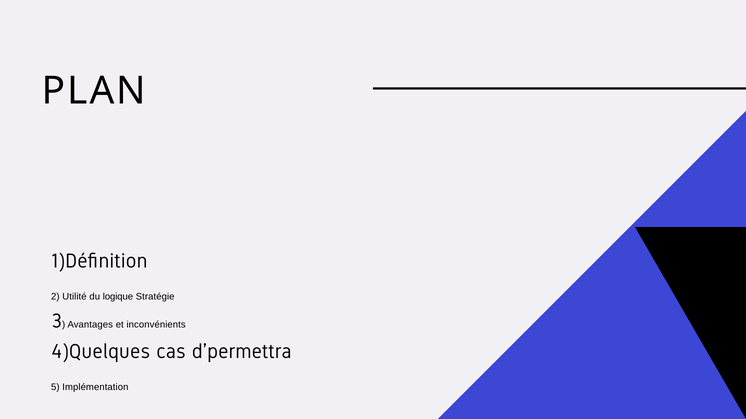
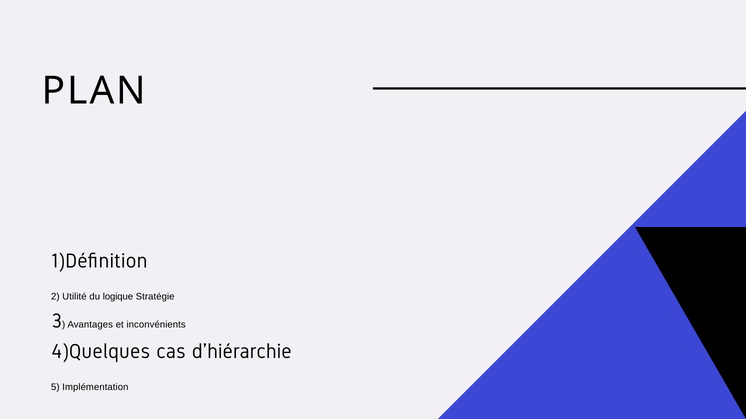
d’permettra: d’permettra -> d’hiérarchie
